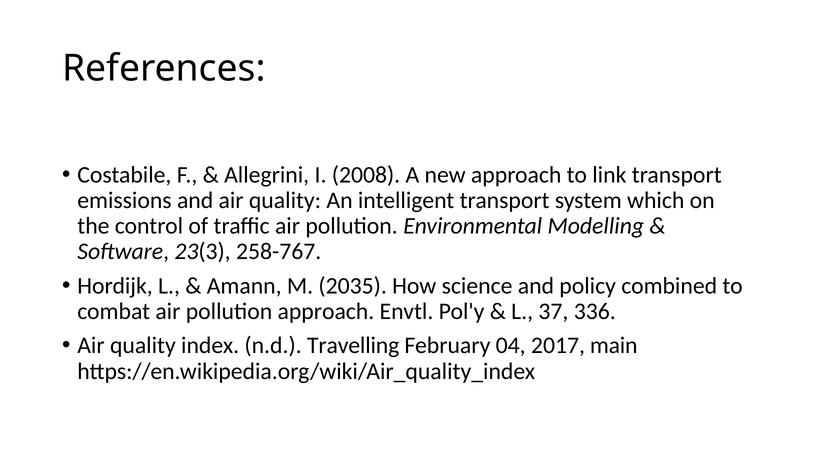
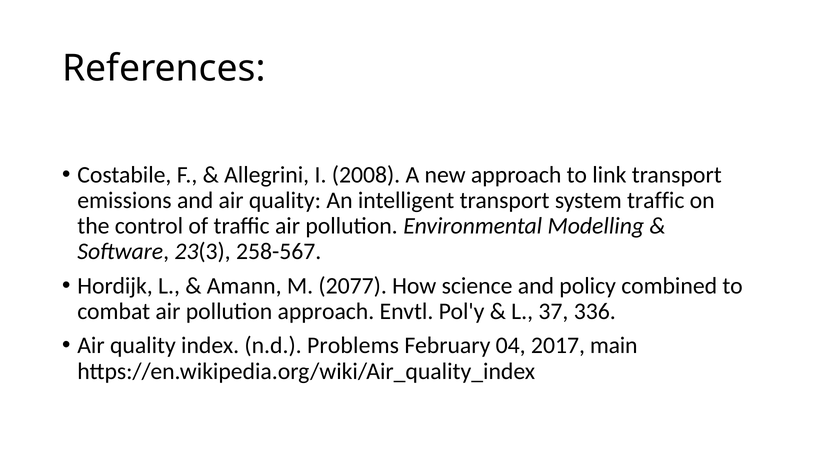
system which: which -> traffic
258-767: 258-767 -> 258-567
2035: 2035 -> 2077
Travelling: Travelling -> Problems
